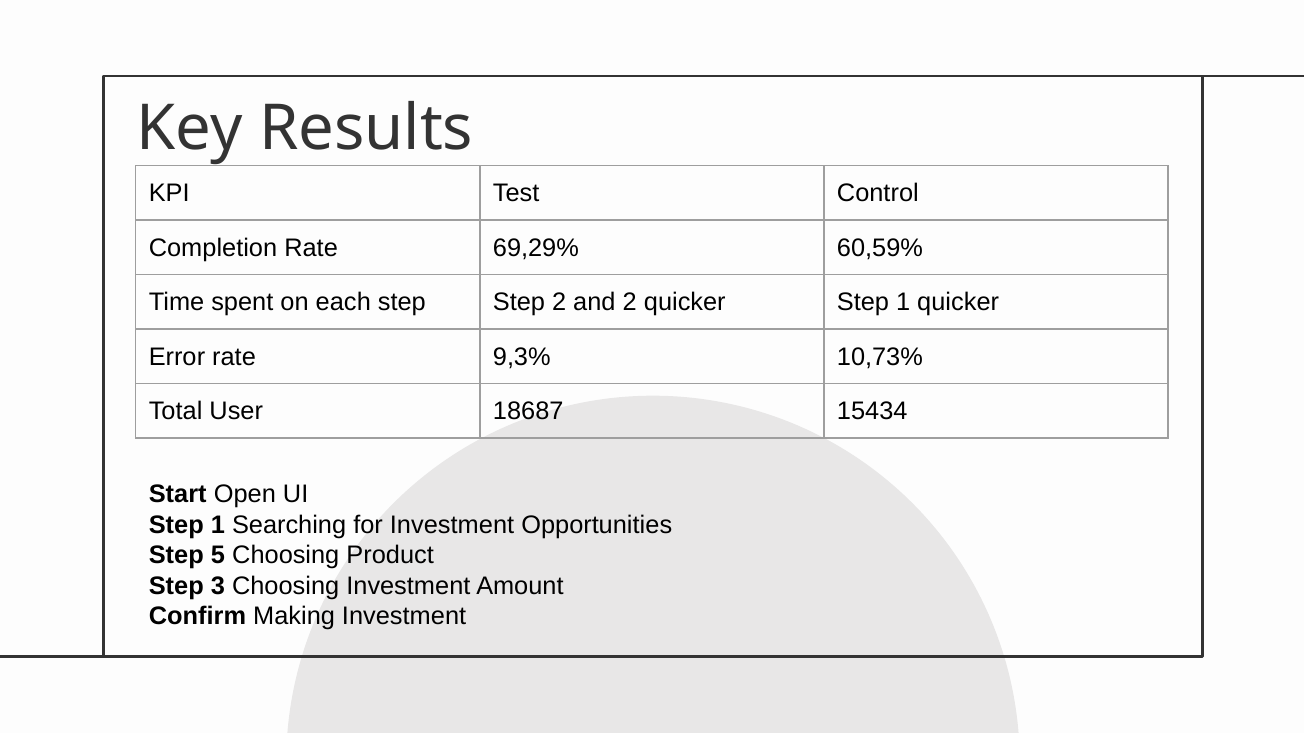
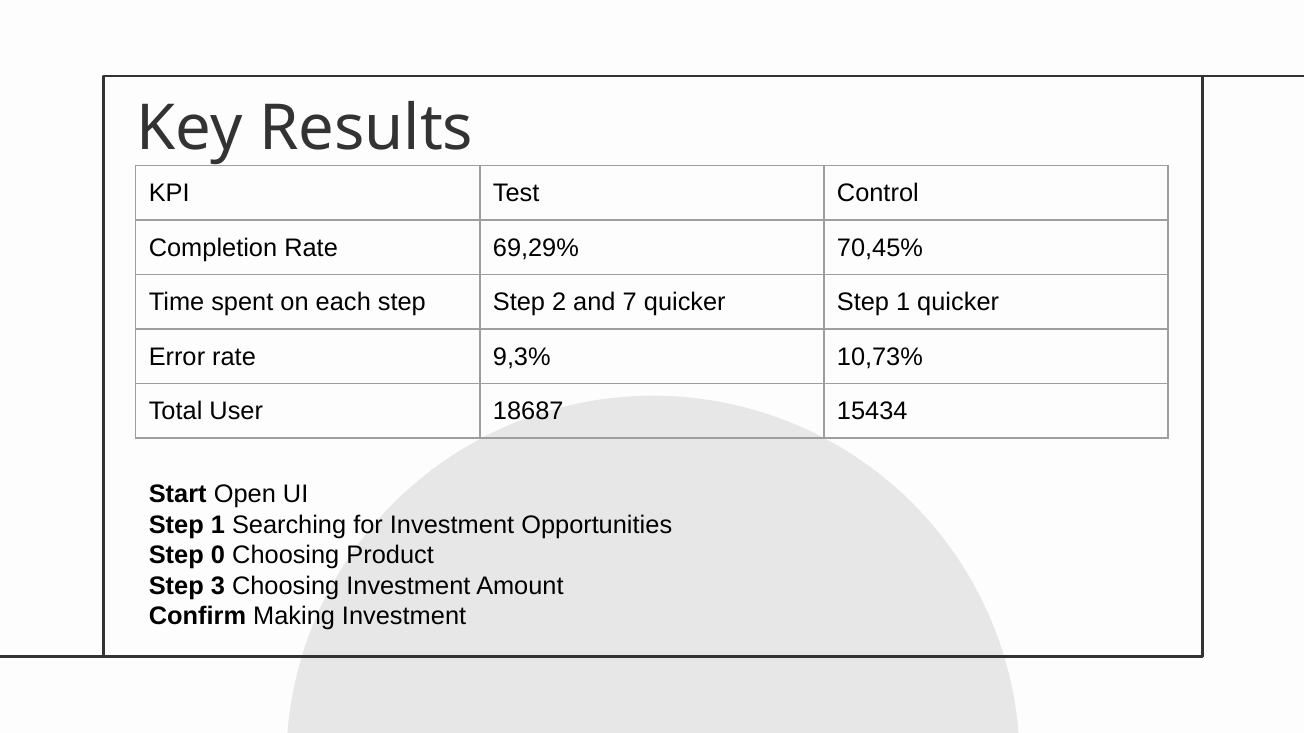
60,59%: 60,59% -> 70,45%
and 2: 2 -> 7
5: 5 -> 0
